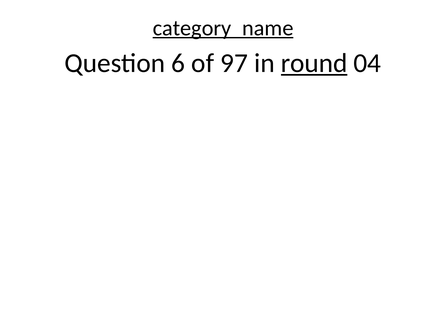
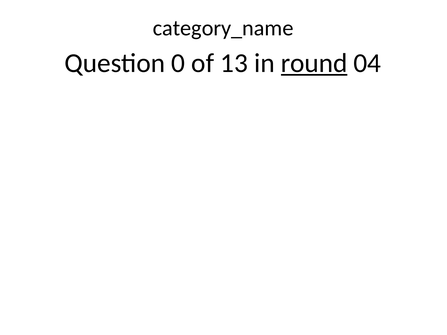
category_name underline: present -> none
6: 6 -> 0
97: 97 -> 13
